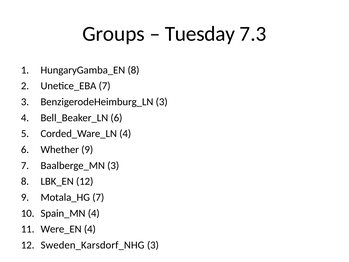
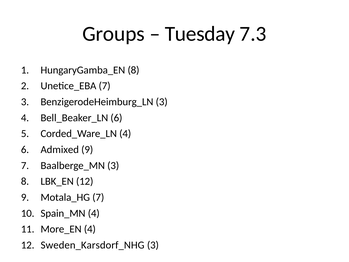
Whether: Whether -> Admixed
Were_EN: Were_EN -> More_EN
